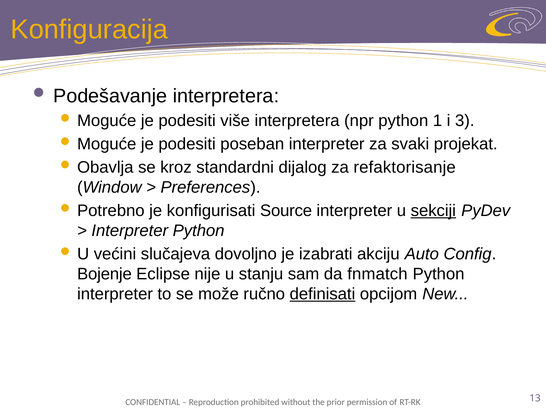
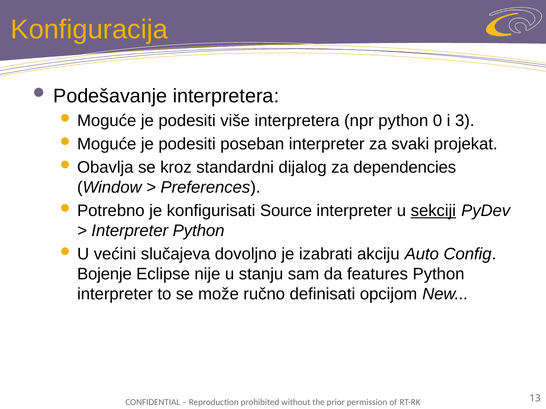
1: 1 -> 0
refaktorisanje: refaktorisanje -> dependencies
fnmatch: fnmatch -> features
definisati underline: present -> none
